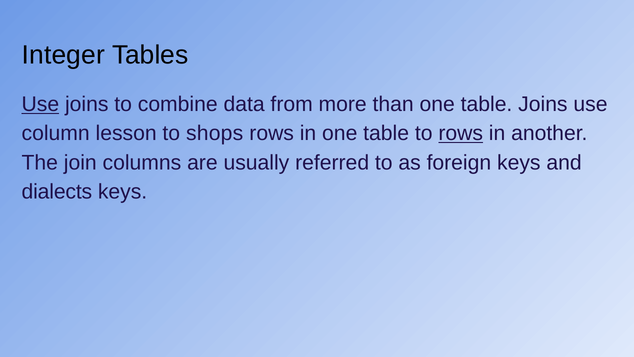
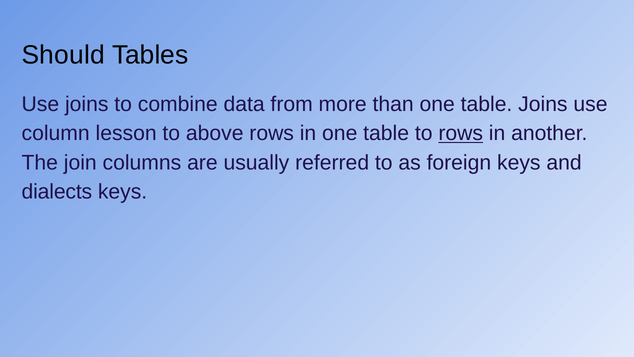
Integer: Integer -> Should
Use at (40, 104) underline: present -> none
shops: shops -> above
